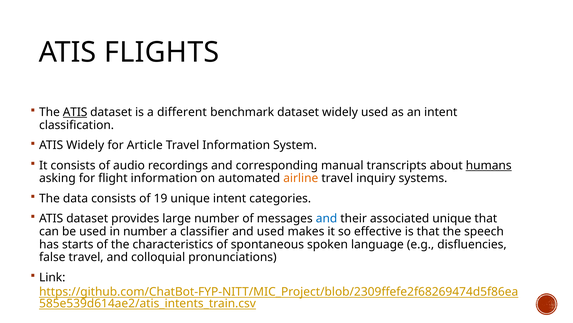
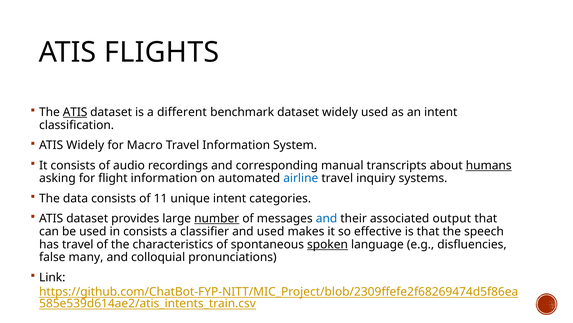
Article: Article -> Macro
airline colour: orange -> blue
19: 19 -> 11
number at (217, 218) underline: none -> present
associated unique: unique -> output
in number: number -> consists
has starts: starts -> travel
spoken underline: none -> present
false travel: travel -> many
